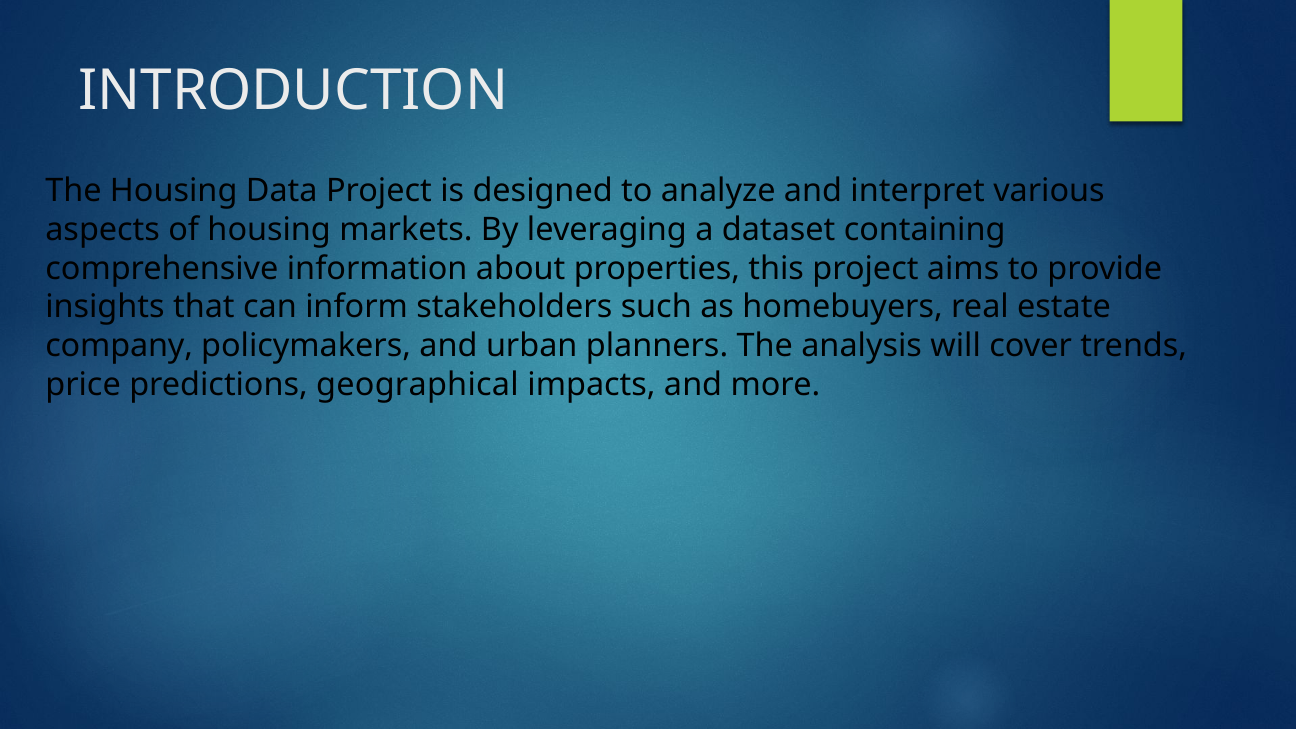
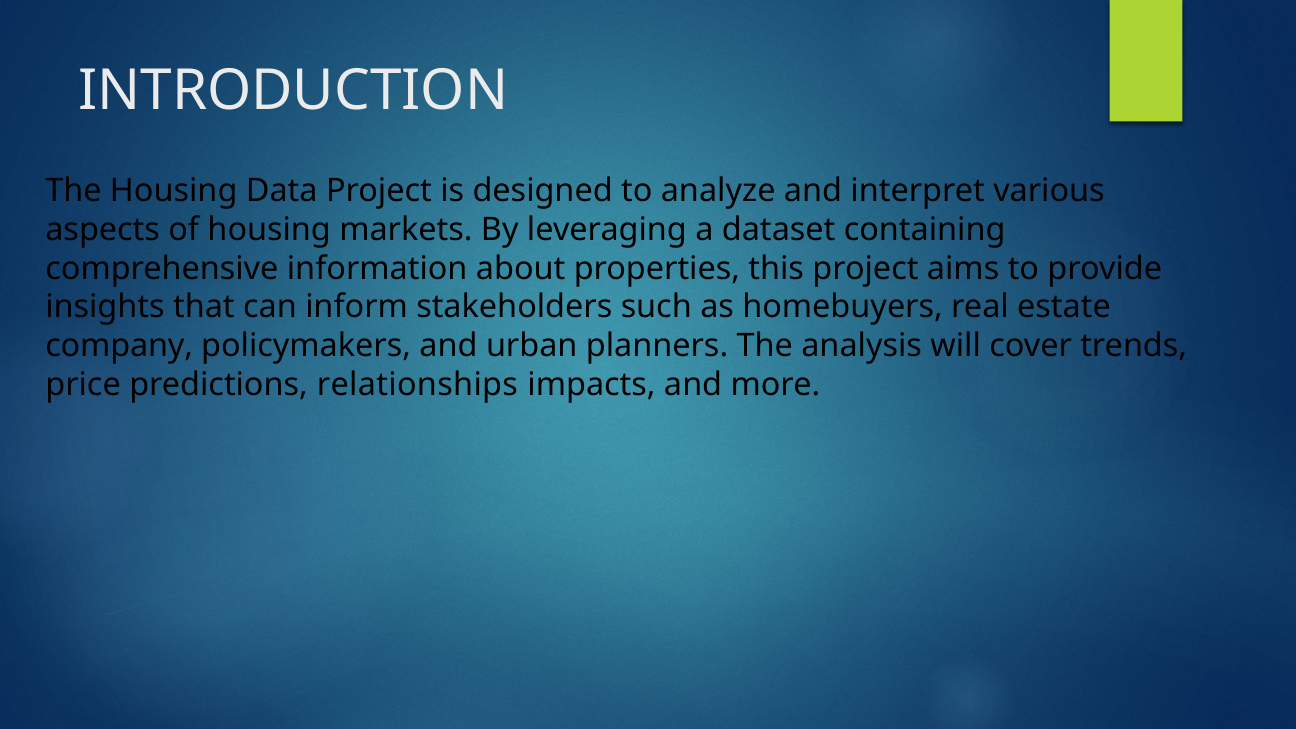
geographical: geographical -> relationships
